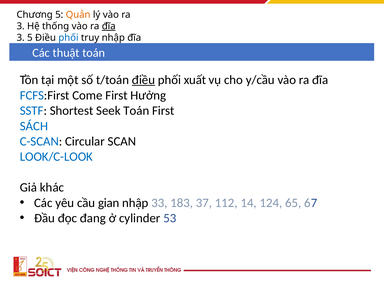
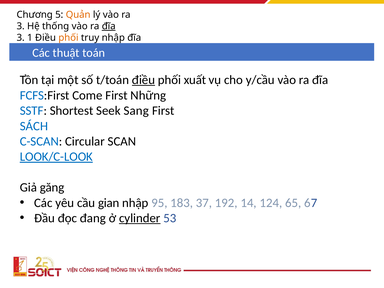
3 5: 5 -> 1
phối at (68, 38) colour: blue -> orange
Hưởng: Hưởng -> Những
Seek Toán: Toán -> Sang
LOOK/C-LOOK underline: none -> present
khác: khác -> găng
33: 33 -> 95
112: 112 -> 192
cylinder underline: none -> present
